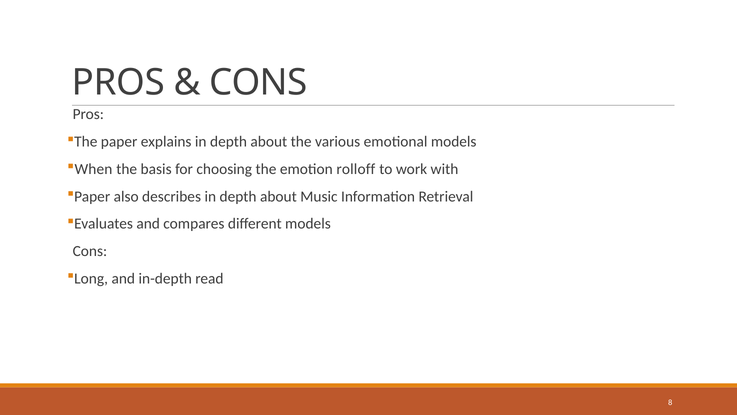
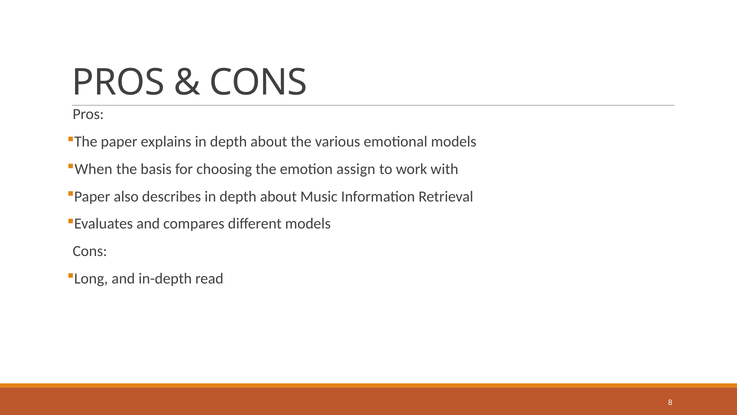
rolloff: rolloff -> assign
